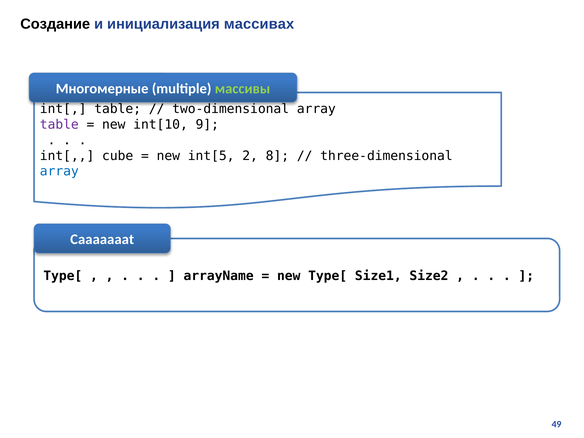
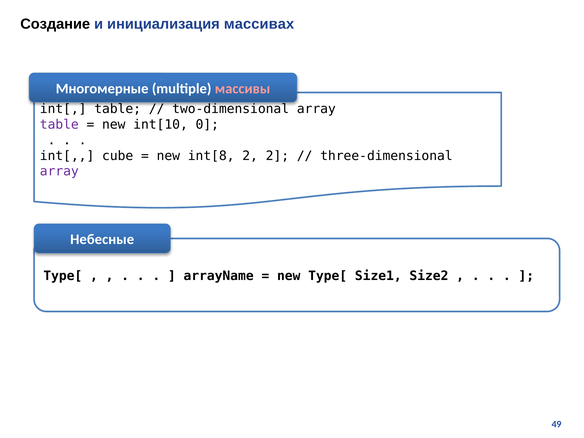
массивы colour: light green -> pink
9: 9 -> 0
int[5: int[5 -> int[8
2 8: 8 -> 2
array at (59, 171) colour: blue -> purple
Caaaaaaat: Caaaaaaat -> Небесные
